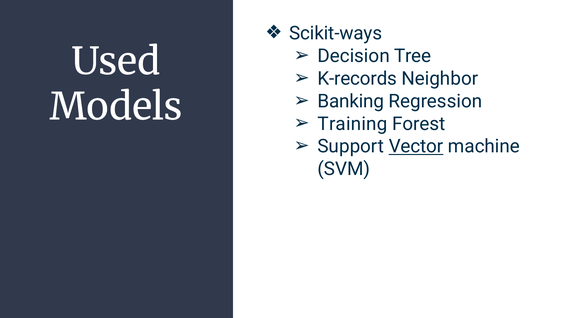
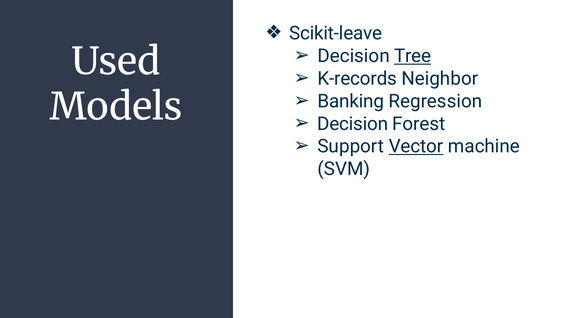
Scikit-ways: Scikit-ways -> Scikit-leave
Tree underline: none -> present
Training at (352, 124): Training -> Decision
